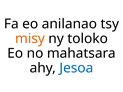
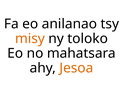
Jesoa colour: blue -> orange
